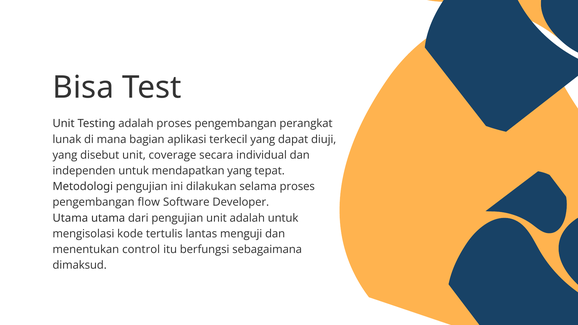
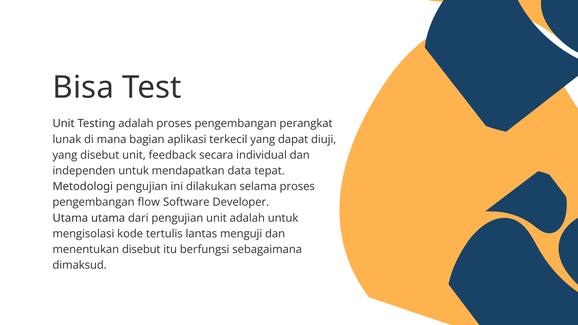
coverage: coverage -> feedback
mendapatkan yang: yang -> data
menentukan control: control -> disebut
